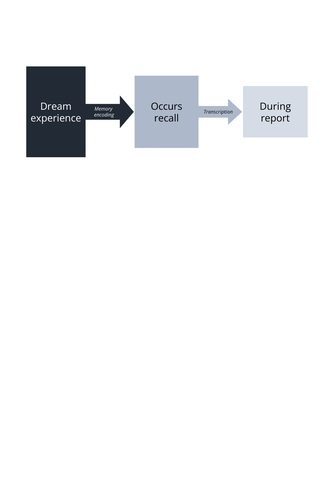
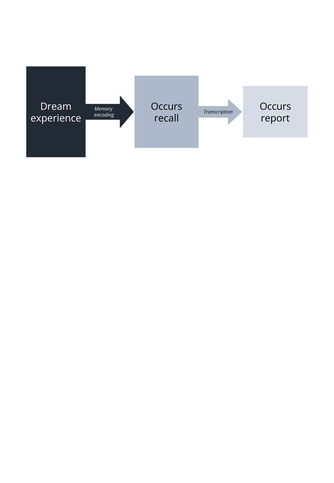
During at (275, 106): During -> Occurs
